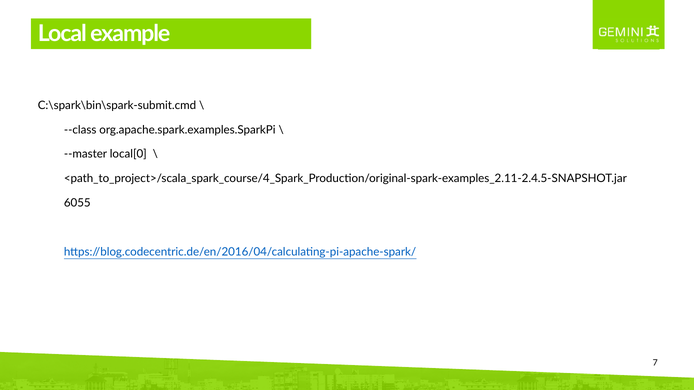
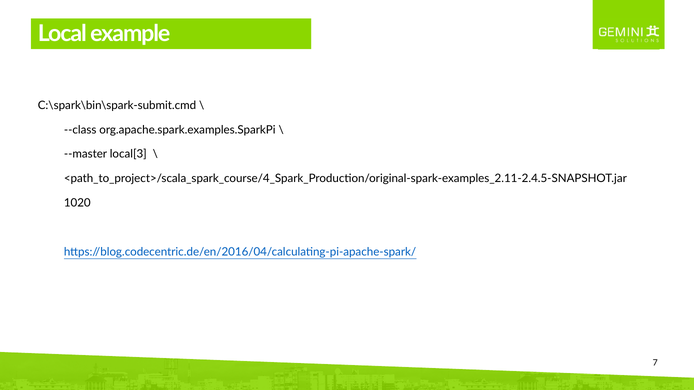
local[0: local[0 -> local[3
6055: 6055 -> 1020
